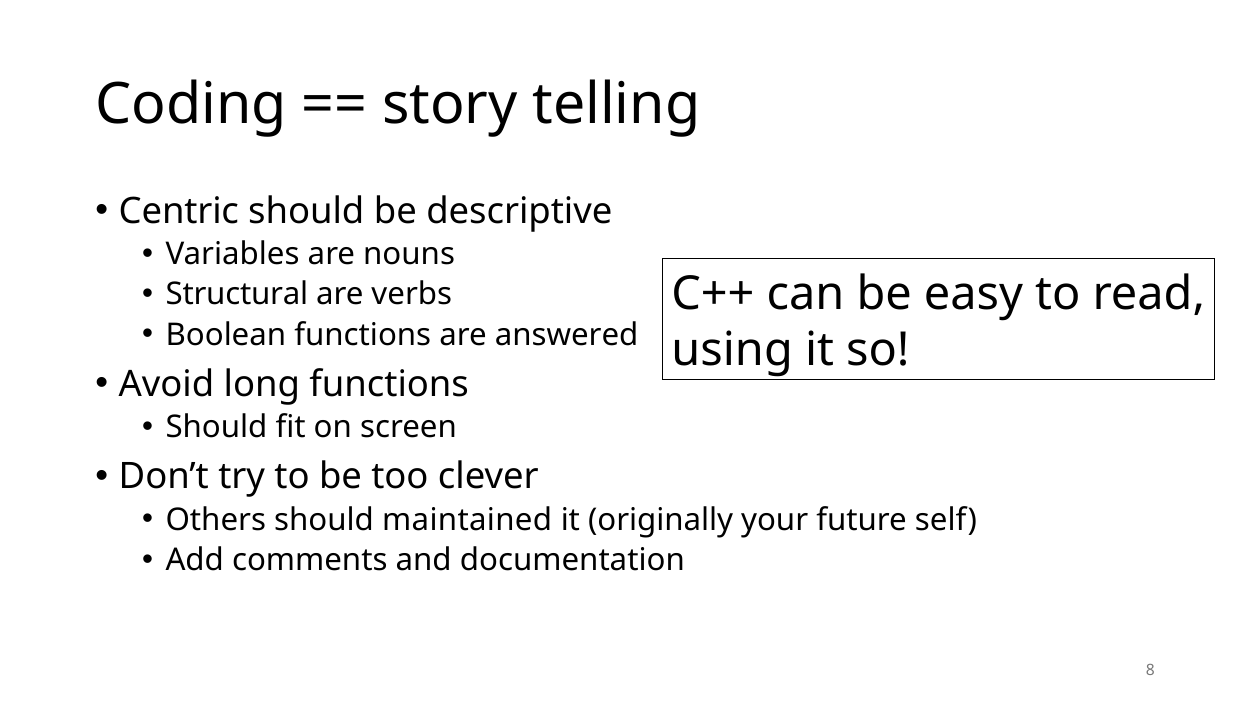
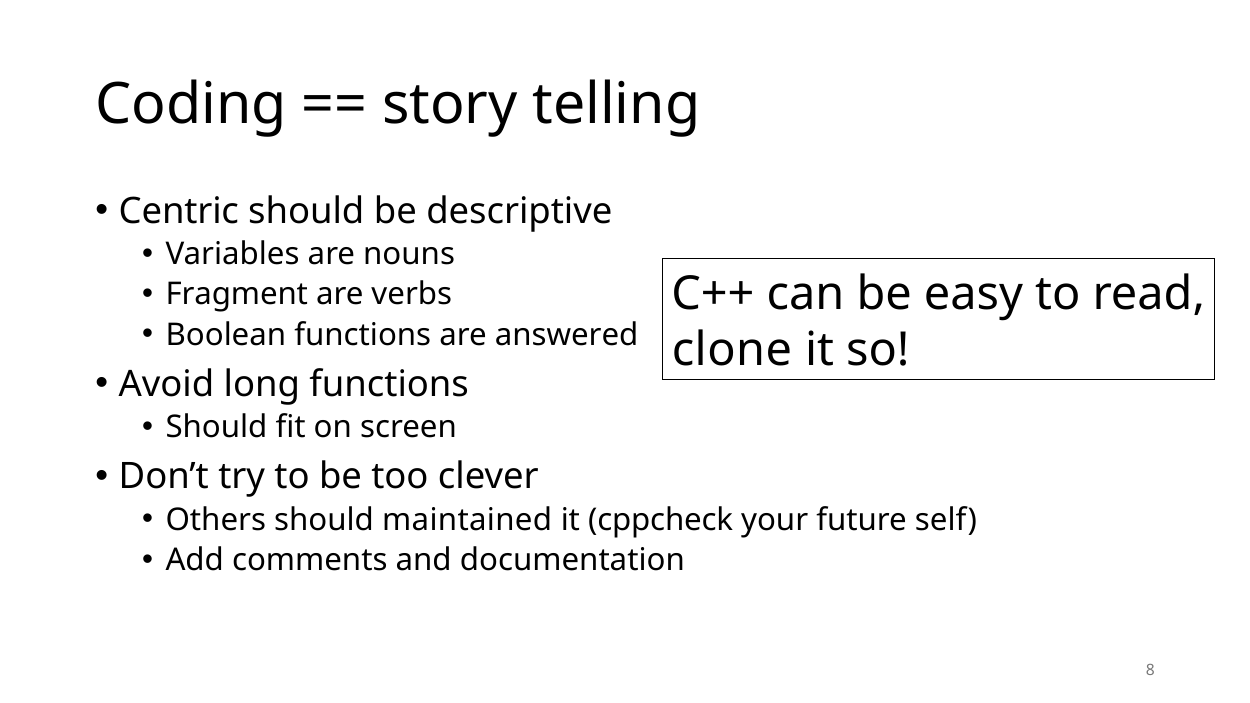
Structural: Structural -> Fragment
using: using -> clone
originally: originally -> cppcheck
